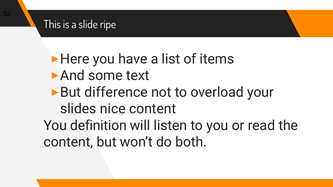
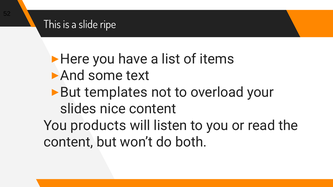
difference: difference -> templates
definition: definition -> products
